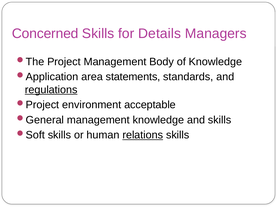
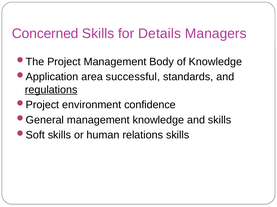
statements: statements -> successful
acceptable: acceptable -> confidence
relations underline: present -> none
